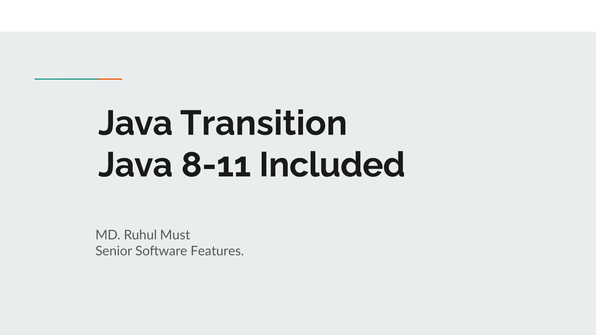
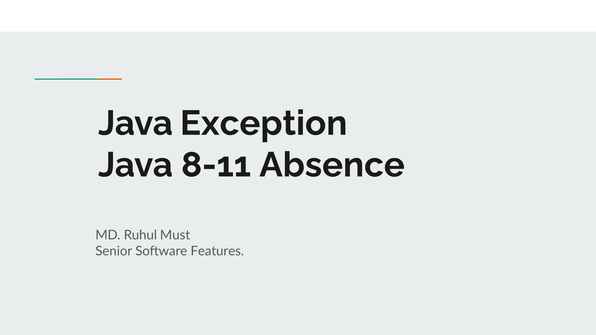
Transition: Transition -> Exception
Included: Included -> Absence
